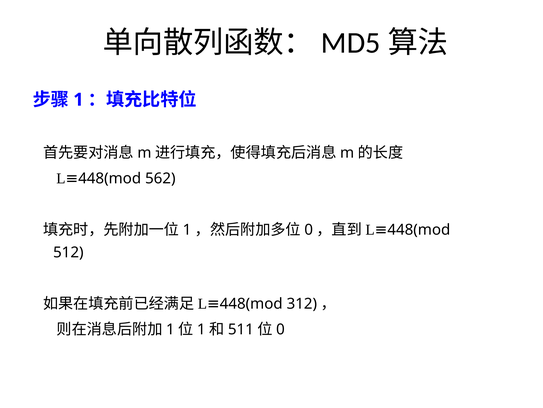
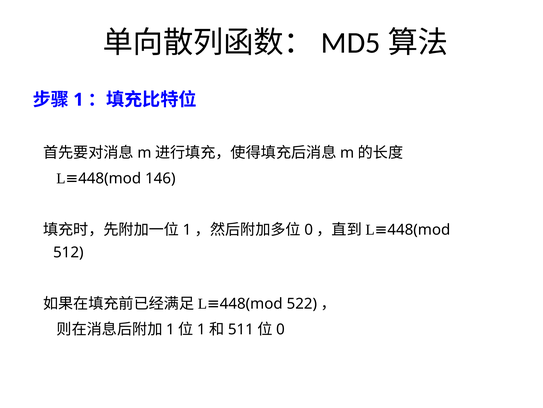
562: 562 -> 146
312: 312 -> 522
